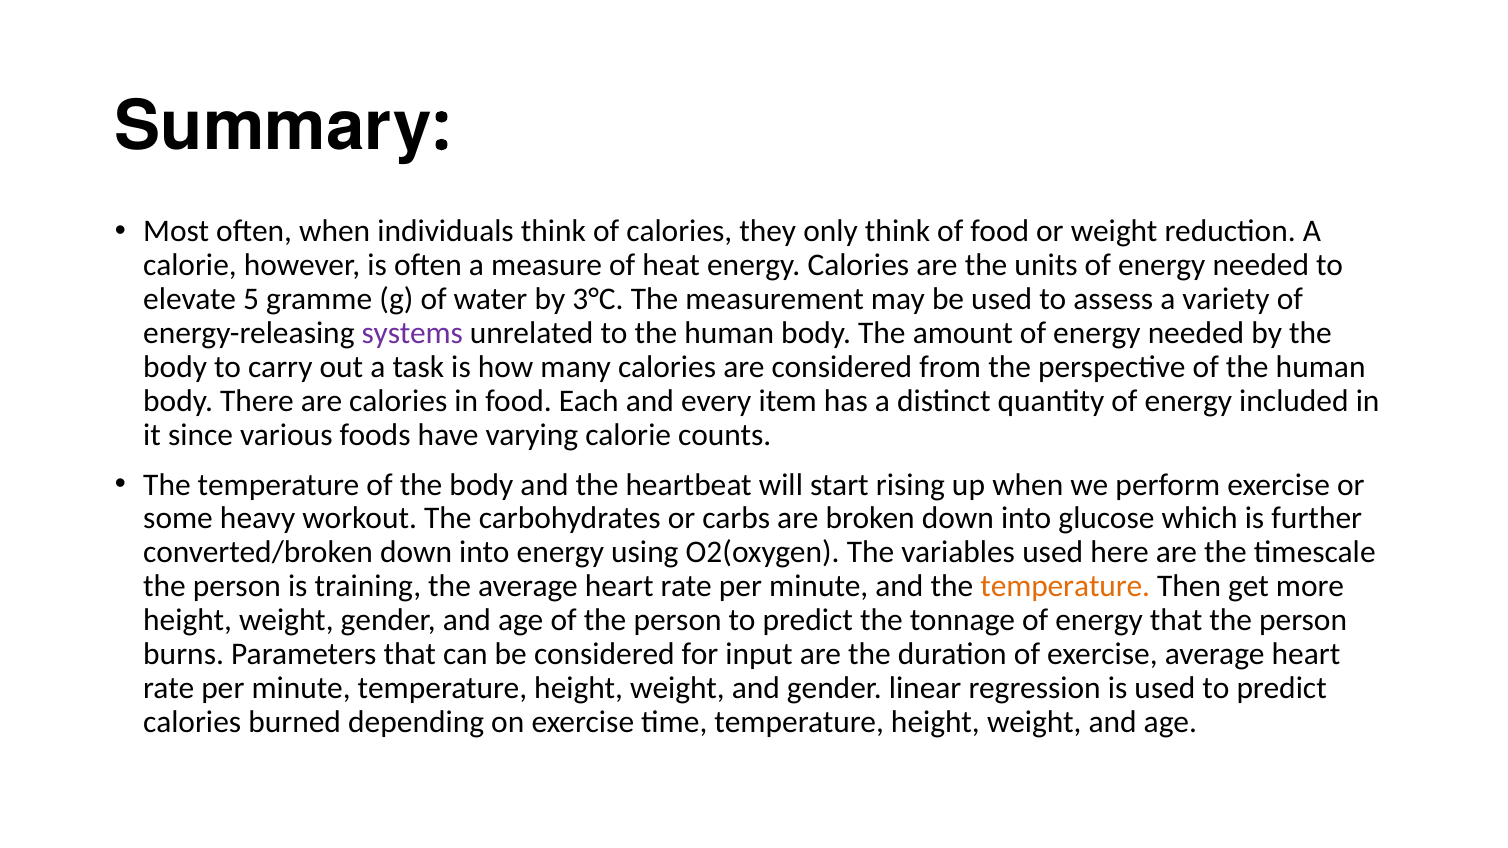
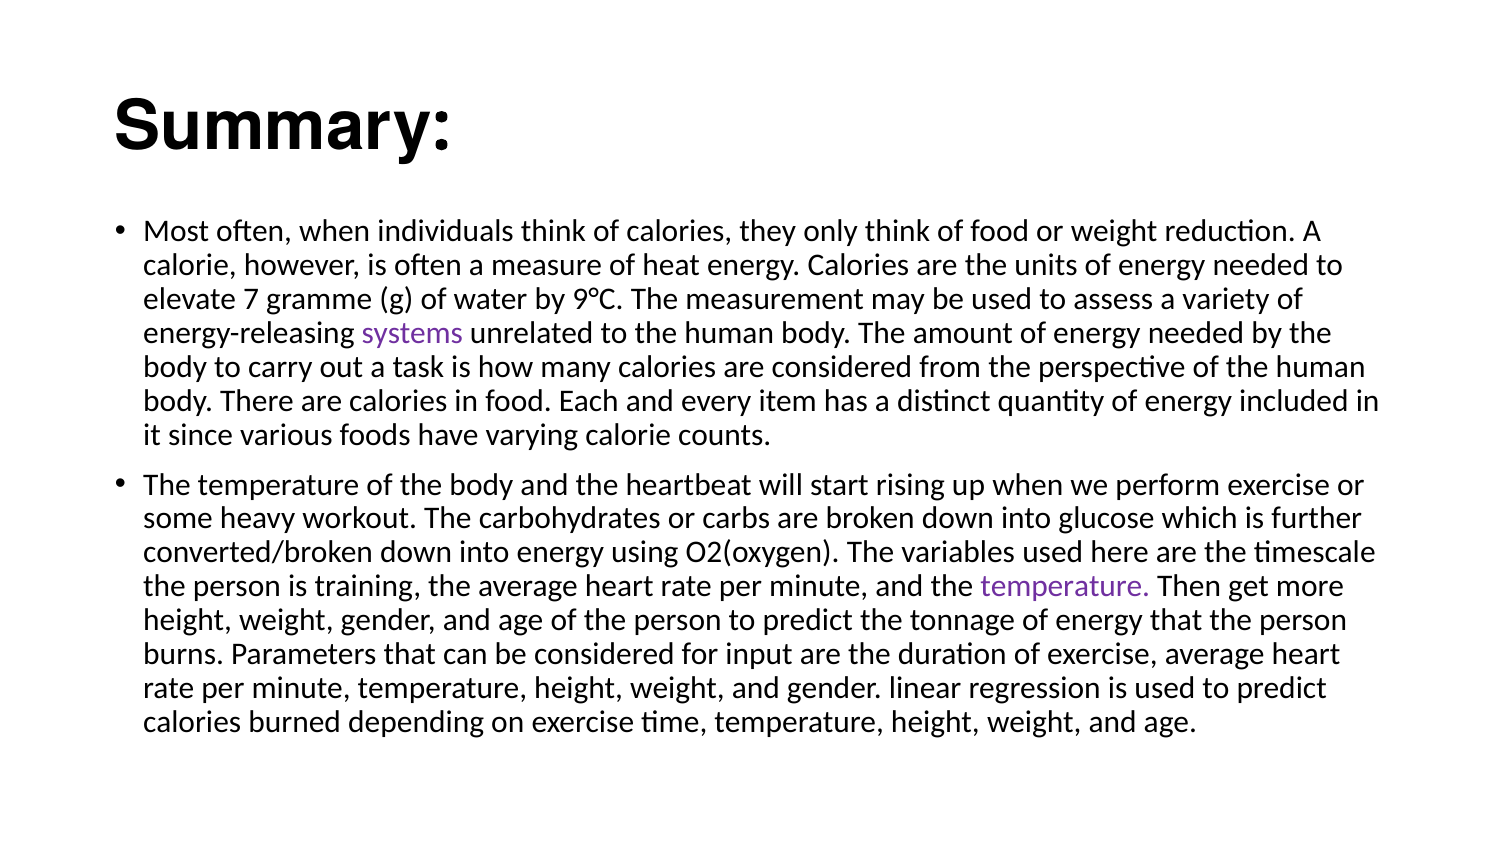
5: 5 -> 7
3°C: 3°C -> 9°C
temperature at (1065, 587) colour: orange -> purple
